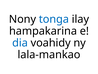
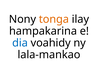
tonga colour: blue -> orange
